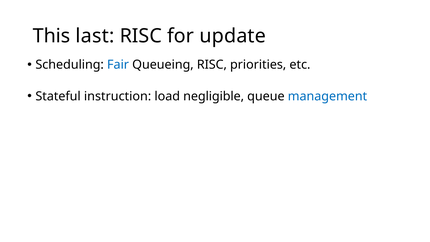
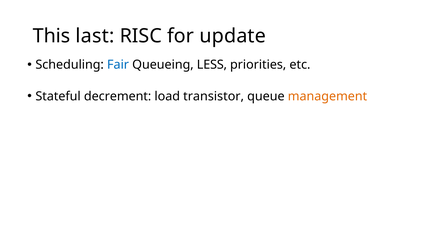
Queueing RISC: RISC -> LESS
instruction: instruction -> decrement
negligible: negligible -> transistor
management colour: blue -> orange
